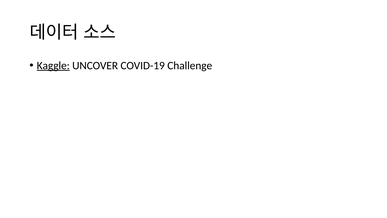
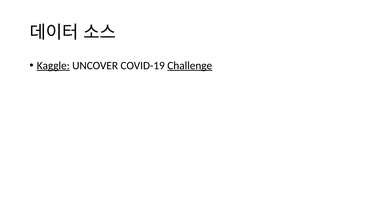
Challenge underline: none -> present
